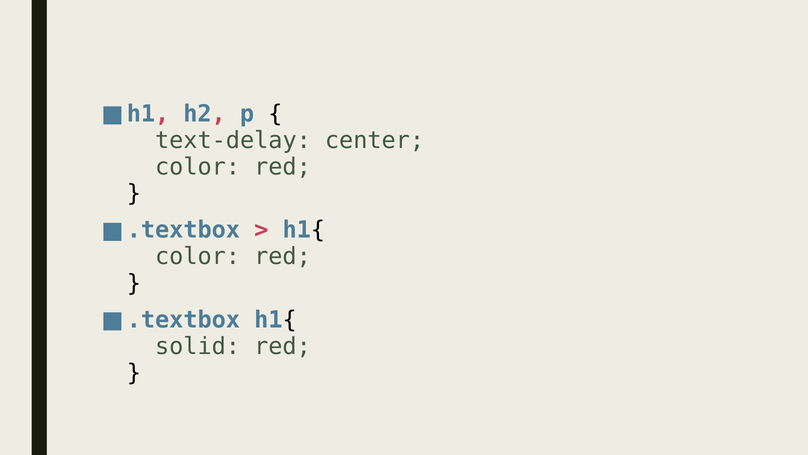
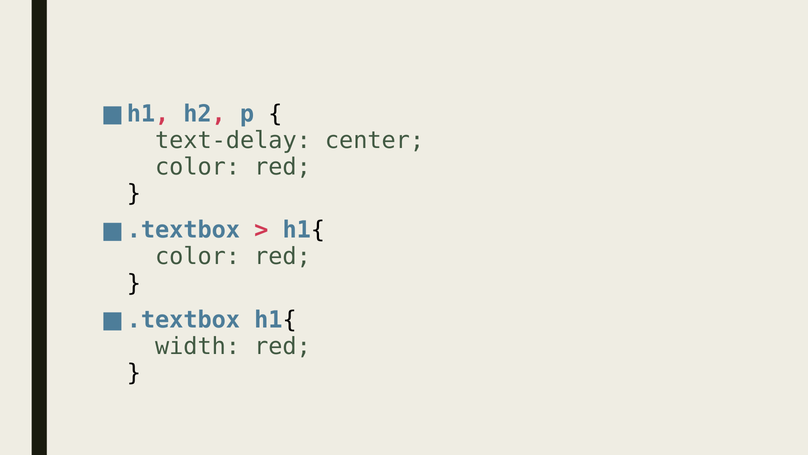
solid: solid -> width
